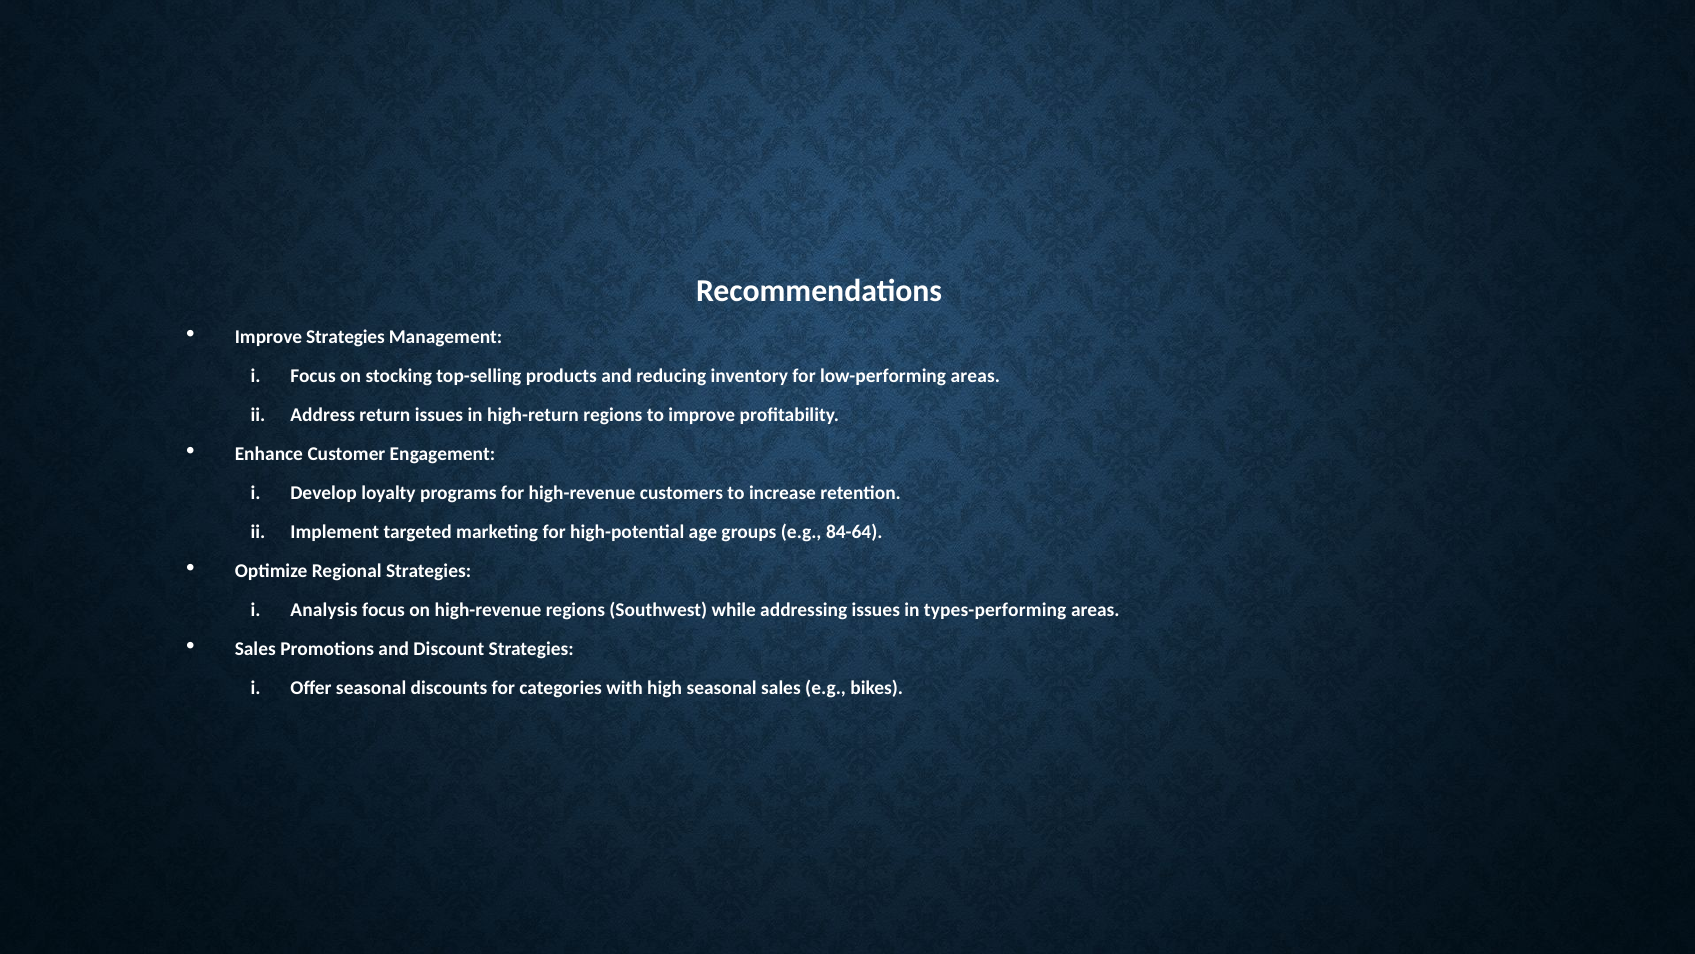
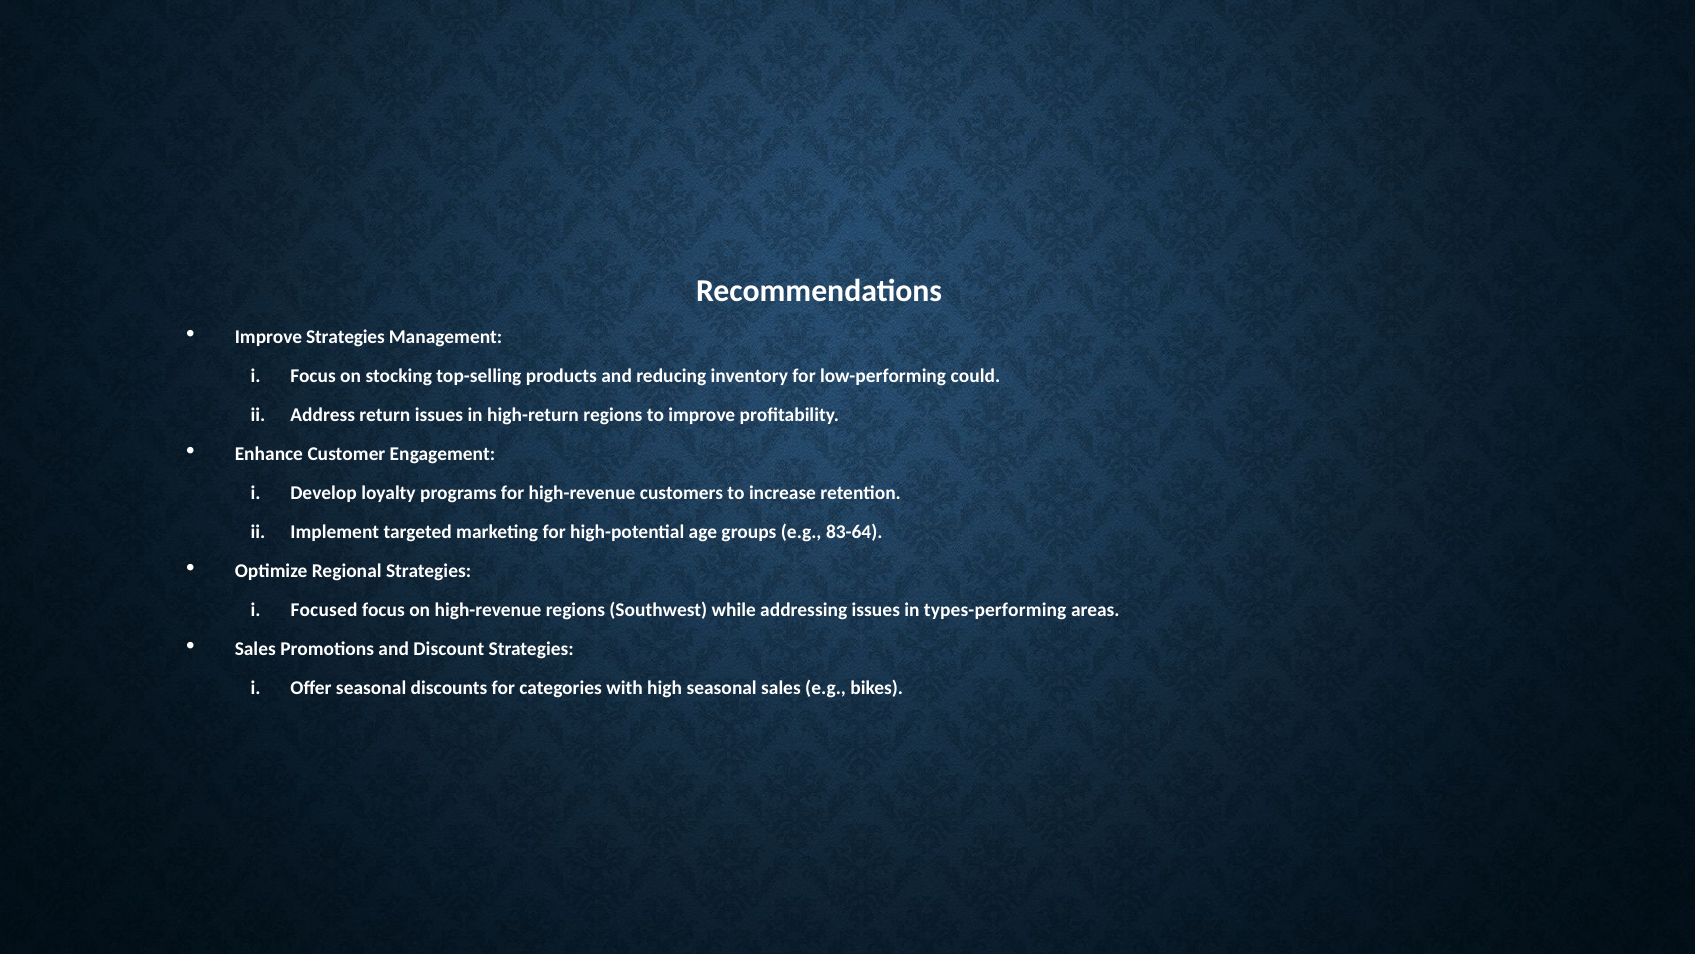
low-performing areas: areas -> could
84-64: 84-64 -> 83-64
Analysis: Analysis -> Focused
